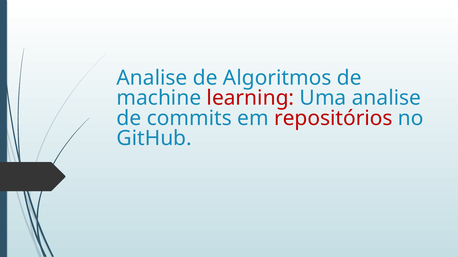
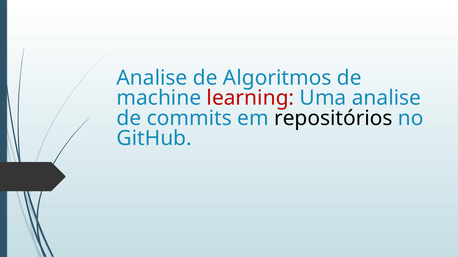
repositórios colour: red -> black
